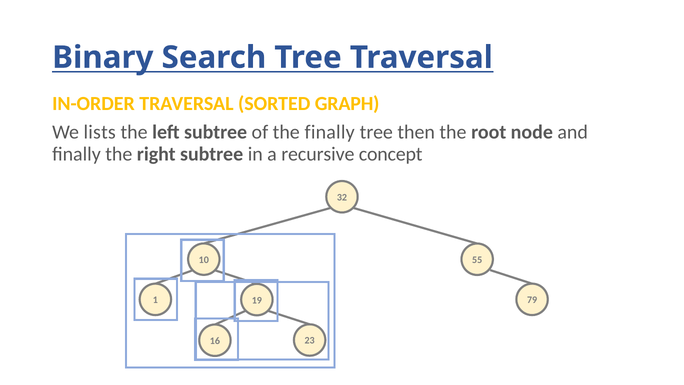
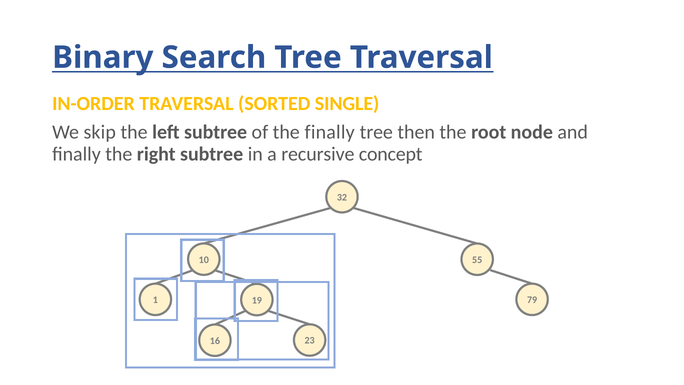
GRAPH: GRAPH -> SINGLE
lists: lists -> skip
